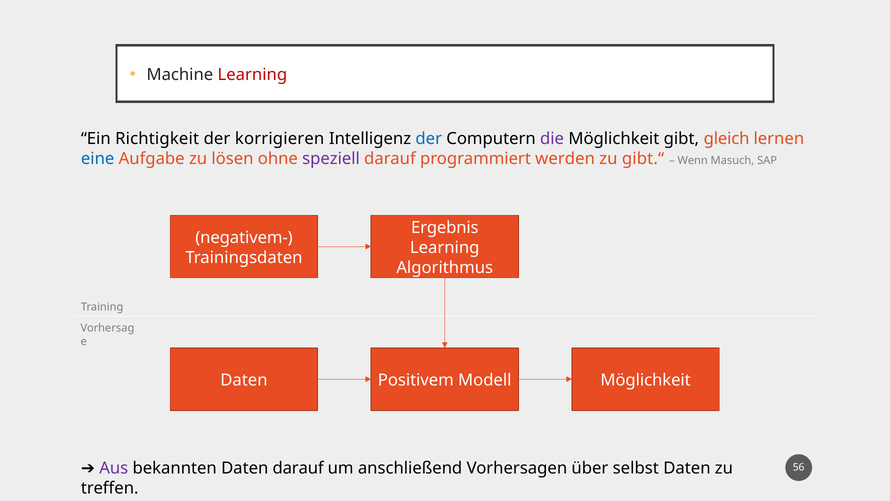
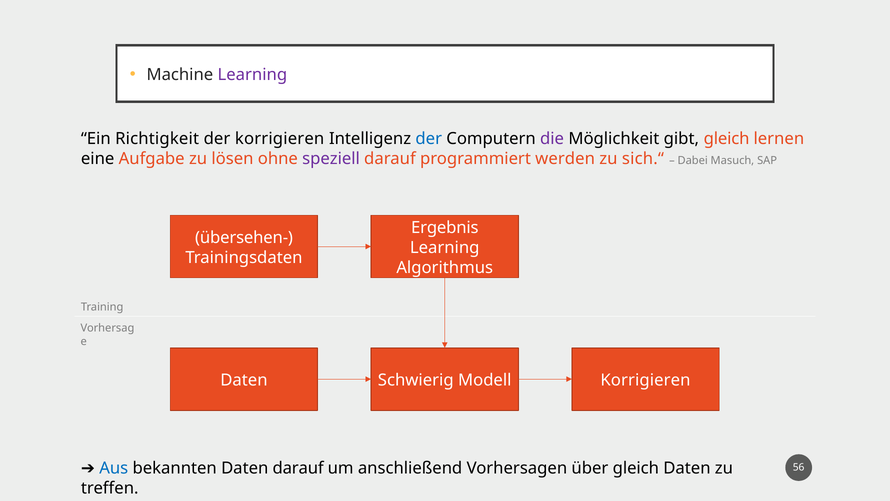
Learning at (252, 75) colour: red -> purple
eine colour: blue -> black
gibt.“: gibt.“ -> sich.“
Wenn: Wenn -> Dabei
negativem-: negativem- -> übersehen-
Positivem: Positivem -> Schwierig
Modell Möglichkeit: Möglichkeit -> Korrigieren
Aus colour: purple -> blue
über selbst: selbst -> gleich
